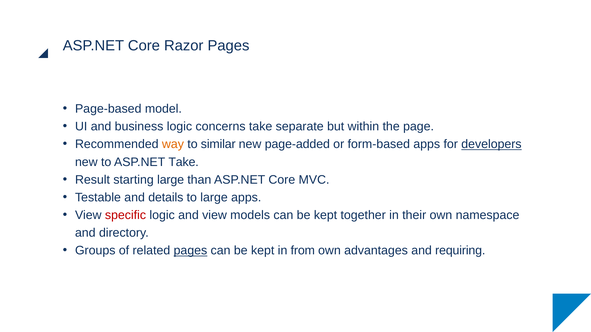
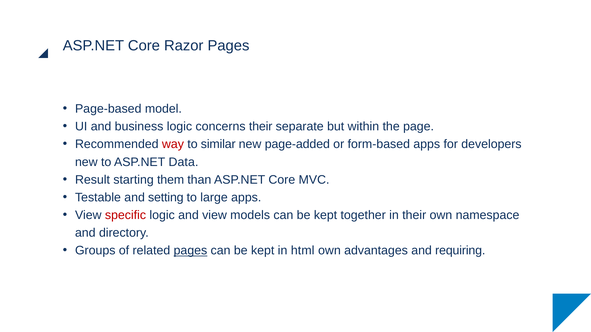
concerns take: take -> their
way colour: orange -> red
developers underline: present -> none
ASP.NET Take: Take -> Data
starting large: large -> them
details: details -> setting
from: from -> html
